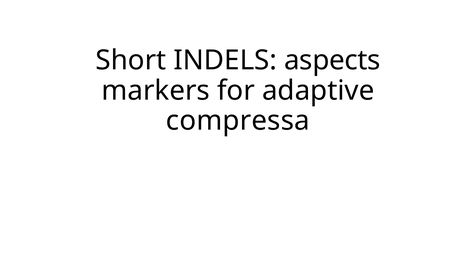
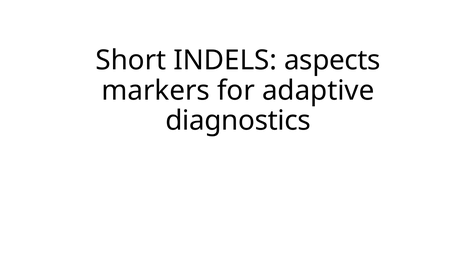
compressa: compressa -> diagnostics
